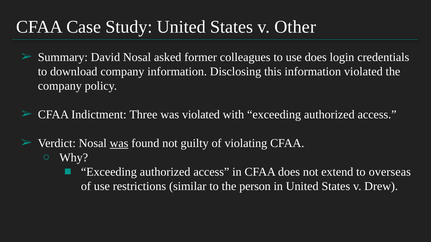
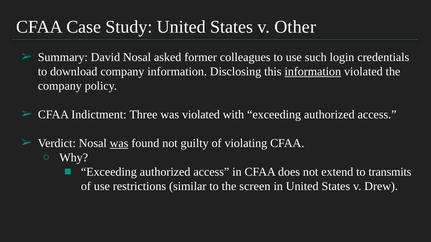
use does: does -> such
information at (313, 72) underline: none -> present
overseas: overseas -> transmits
person: person -> screen
